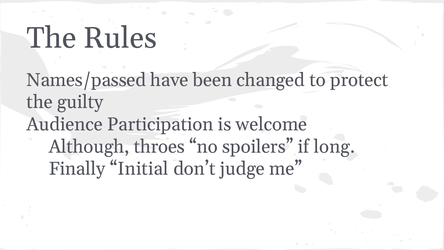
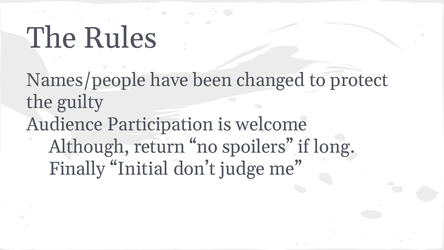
Names/passed: Names/passed -> Names/people
throes: throes -> return
